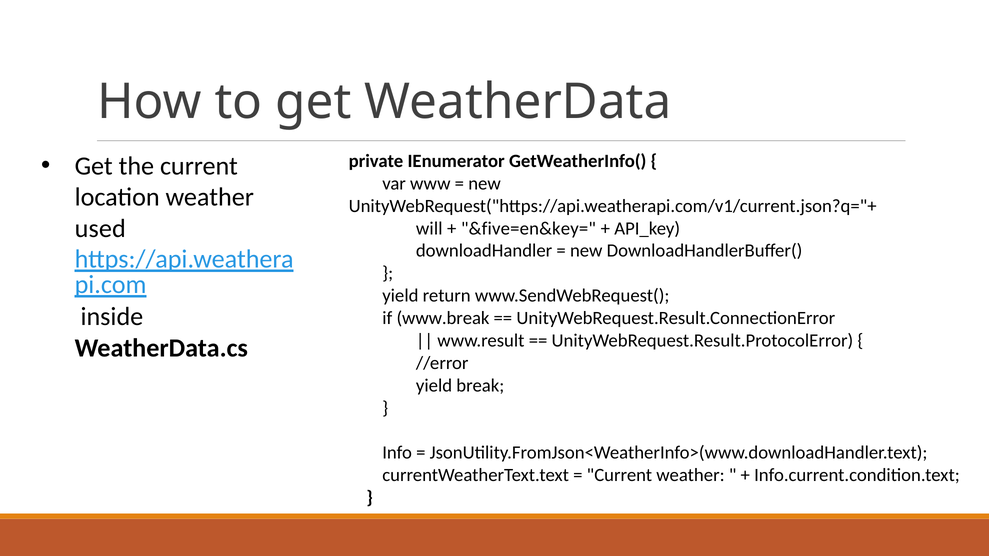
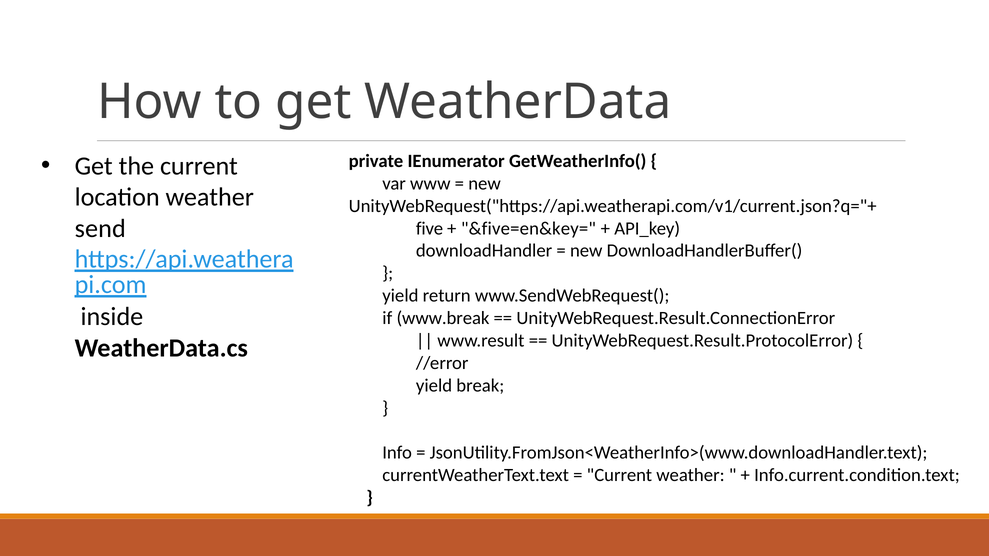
used: used -> send
will: will -> five
